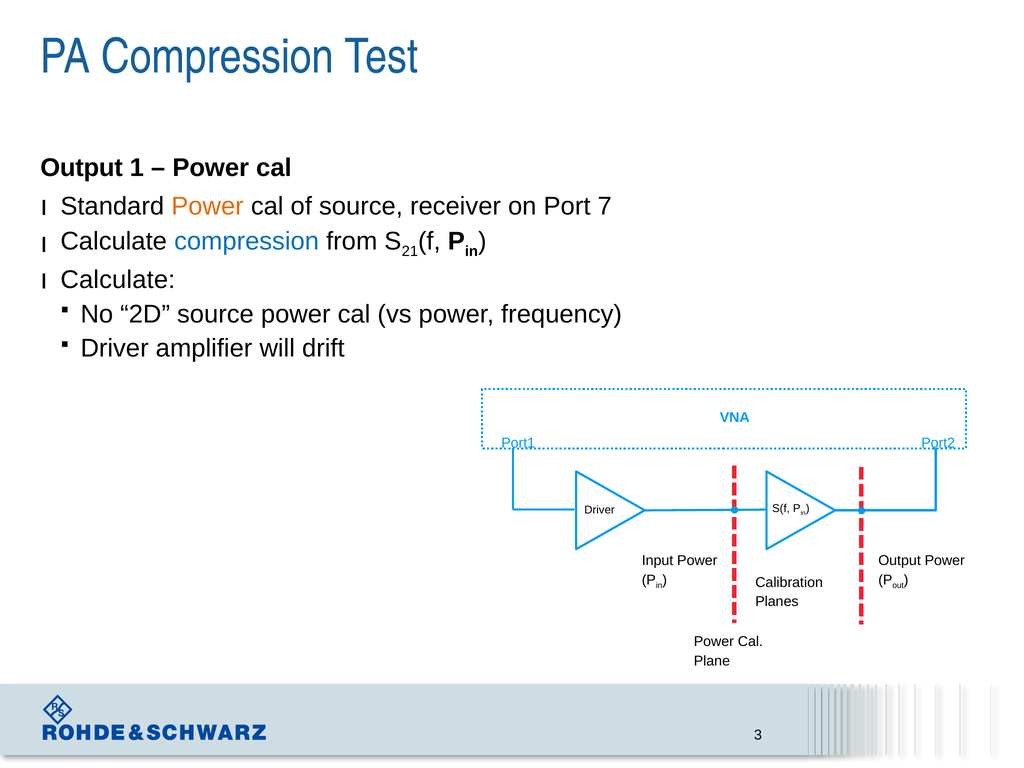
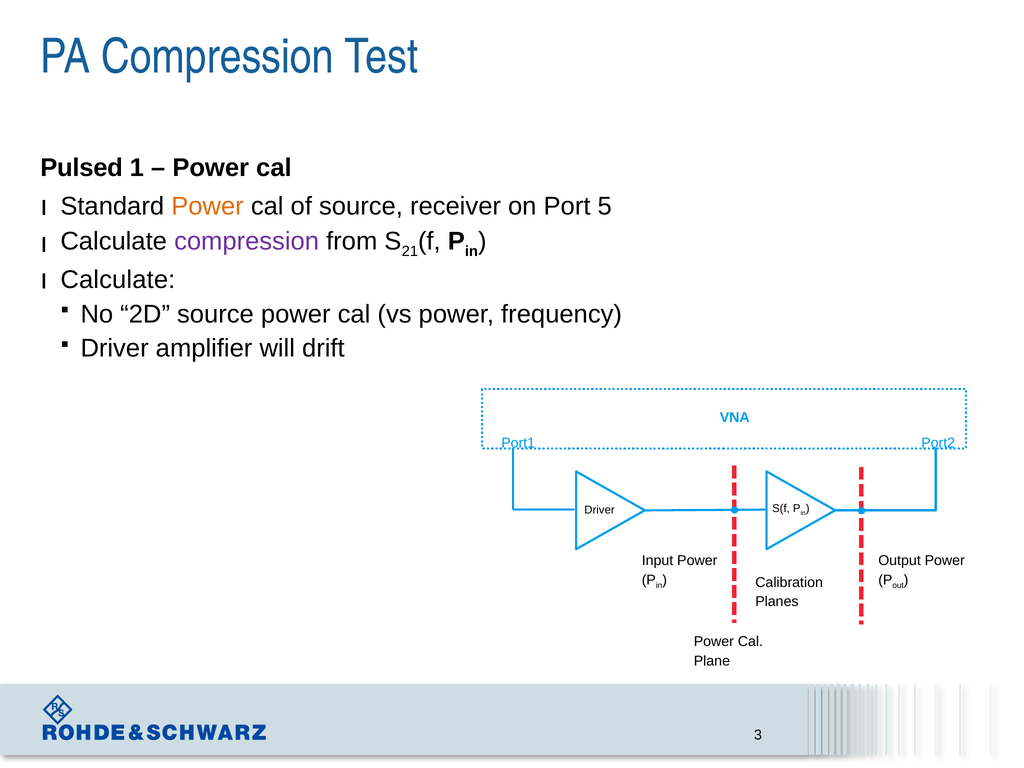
Output at (82, 168): Output -> Pulsed
7: 7 -> 5
compression at (247, 241) colour: blue -> purple
